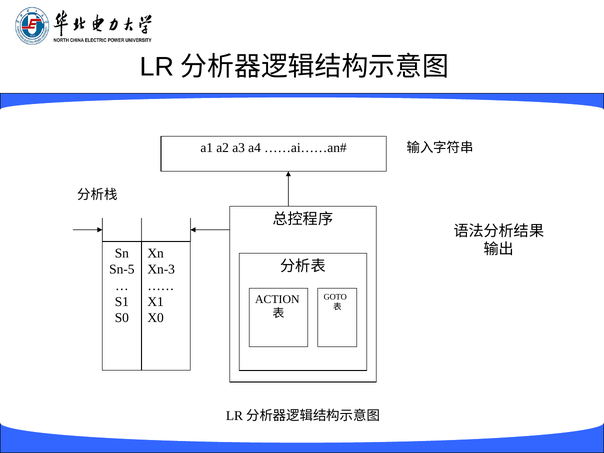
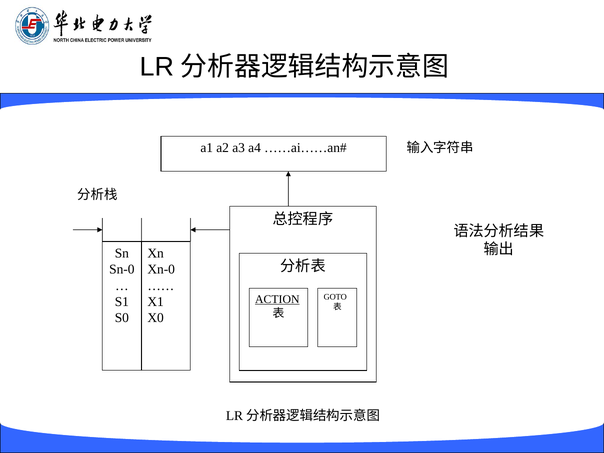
Sn-5: Sn-5 -> Sn-0
Xn-3: Xn-3 -> Xn-0
ACTION underline: none -> present
